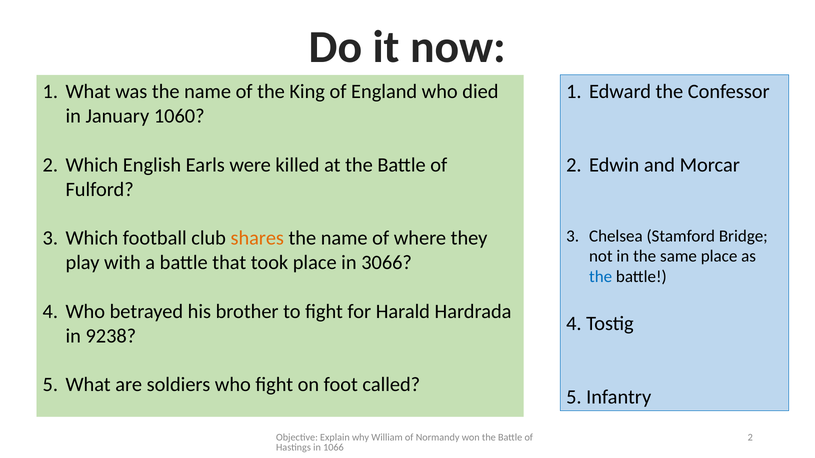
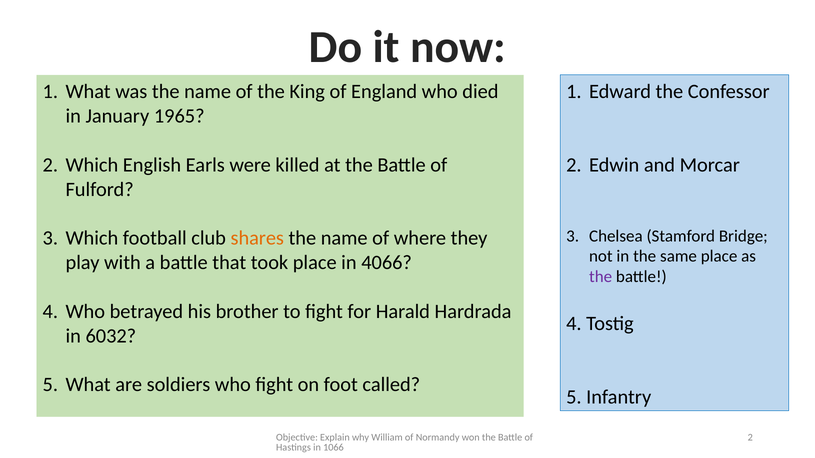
1060: 1060 -> 1965
3066: 3066 -> 4066
the at (601, 277) colour: blue -> purple
9238: 9238 -> 6032
